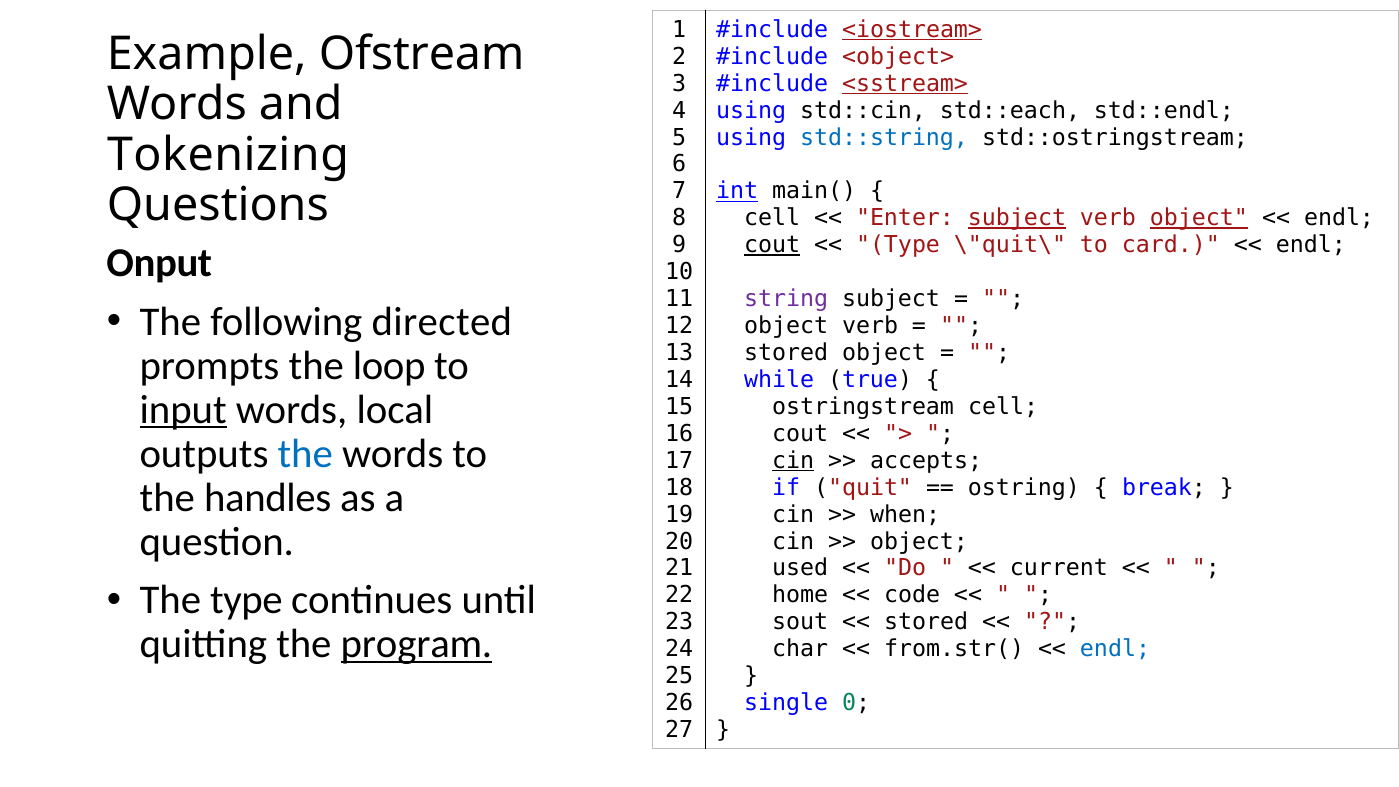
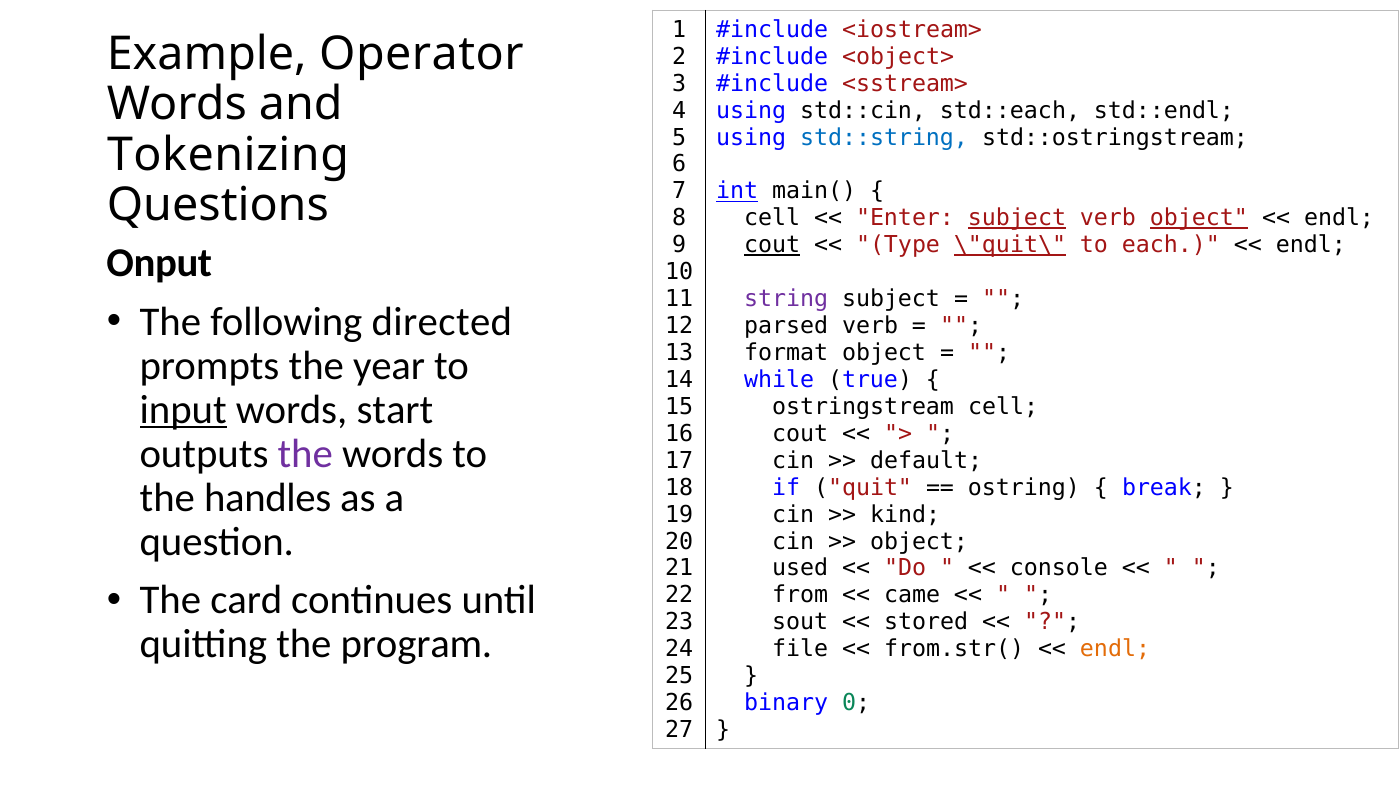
<iostream> underline: present -> none
Ofstream: Ofstream -> Operator
<sstream> underline: present -> none
\"quit\ underline: none -> present
card: card -> each
object at (786, 326): object -> parsed
stored at (786, 353): stored -> format
loop: loop -> year
local: local -> start
the at (305, 454) colour: blue -> purple
cin at (793, 461) underline: present -> none
accepts: accepts -> default
when: when -> kind
current: current -> console
The type: type -> card
home: home -> from
code: code -> came
program underline: present -> none
char: char -> file
endl at (1115, 649) colour: blue -> orange
single: single -> binary
